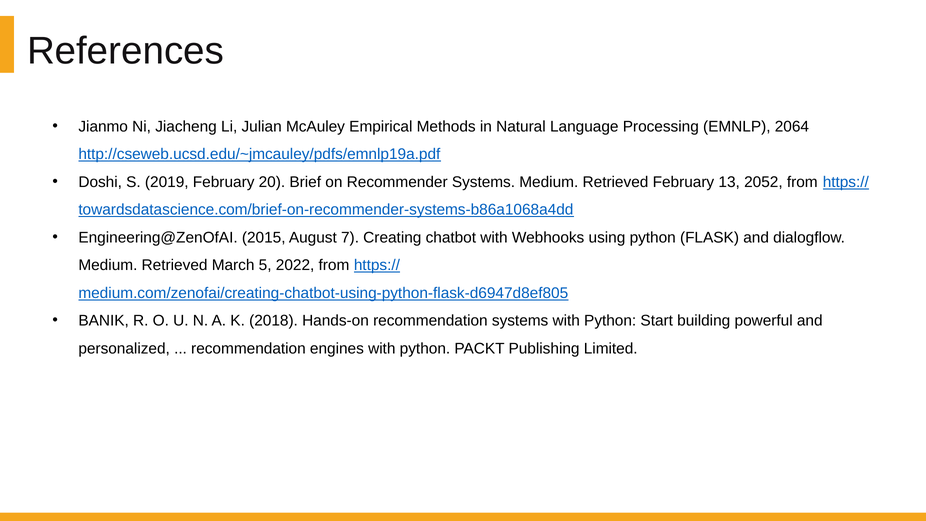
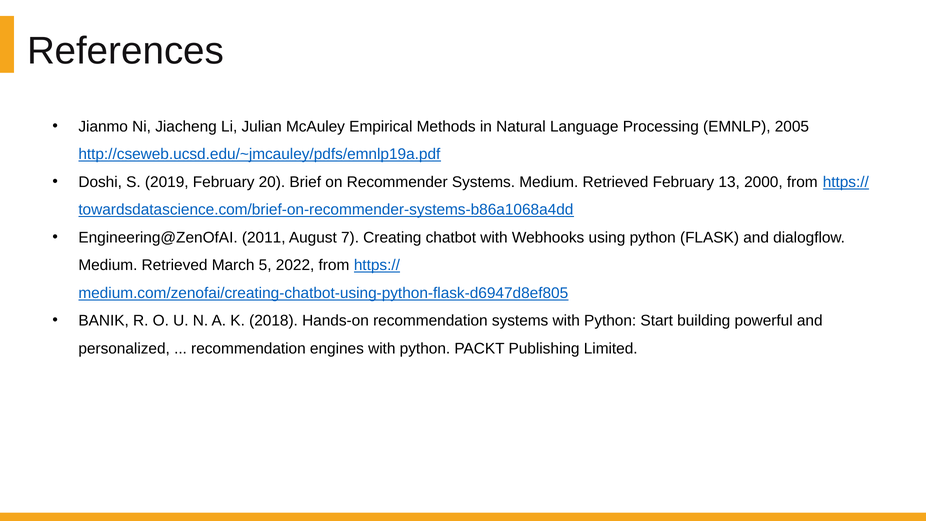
2064: 2064 -> 2005
2052: 2052 -> 2000
2015: 2015 -> 2011
